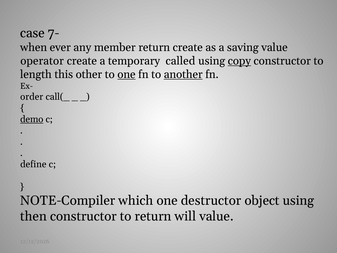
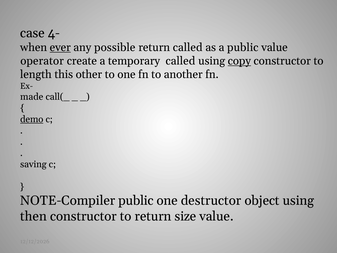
7-: 7- -> 4-
ever underline: none -> present
member: member -> possible
return create: create -> called
a saving: saving -> public
one at (126, 74) underline: present -> none
another underline: present -> none
order: order -> made
define: define -> saving
NOTE-Compiler which: which -> public
will: will -> size
